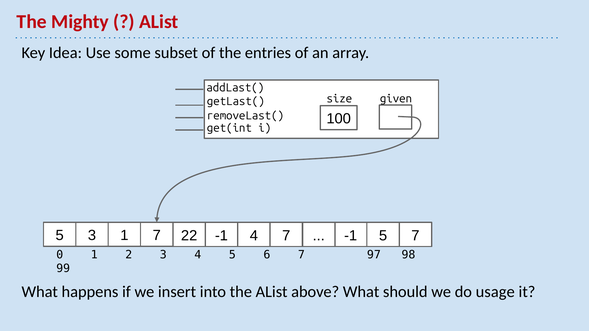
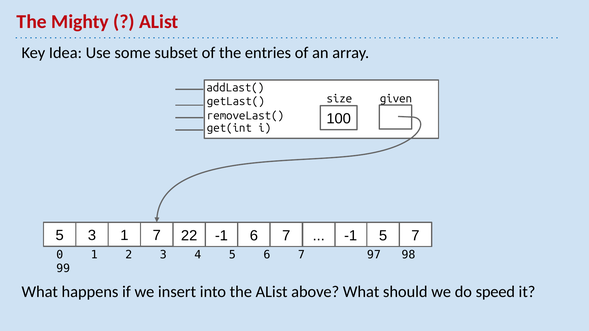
-1 4: 4 -> 6
usage: usage -> speed
